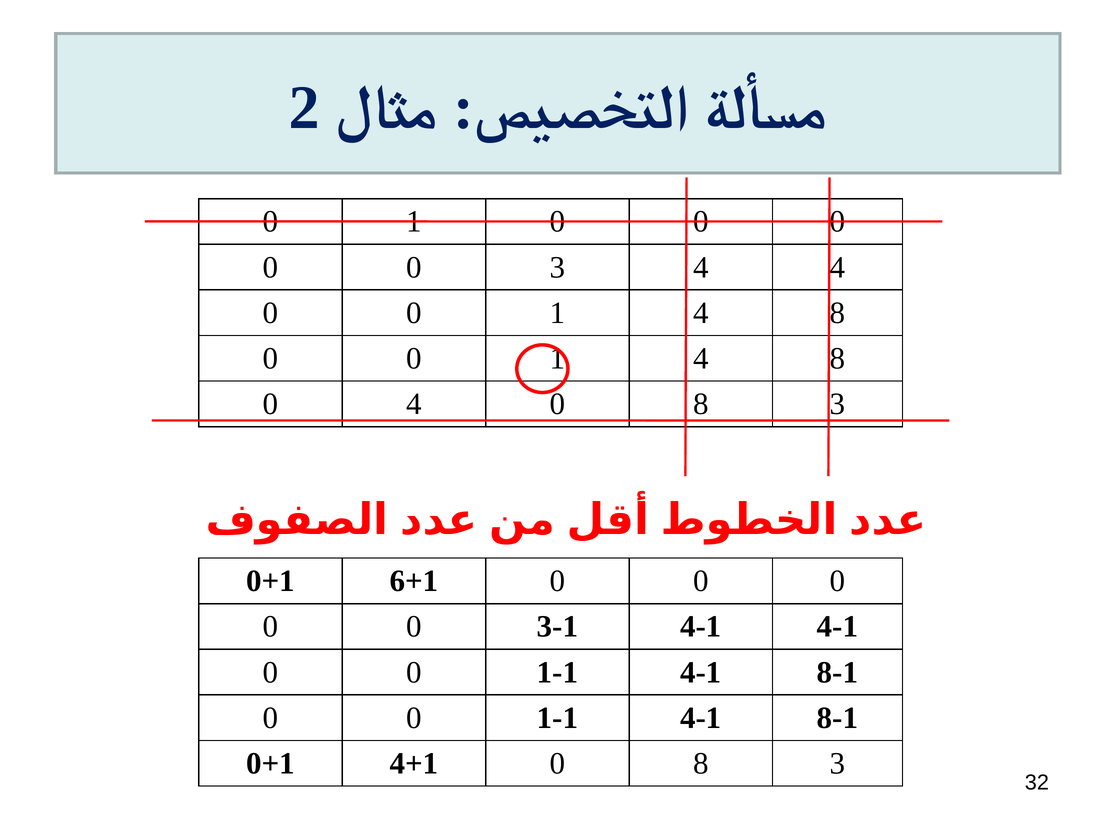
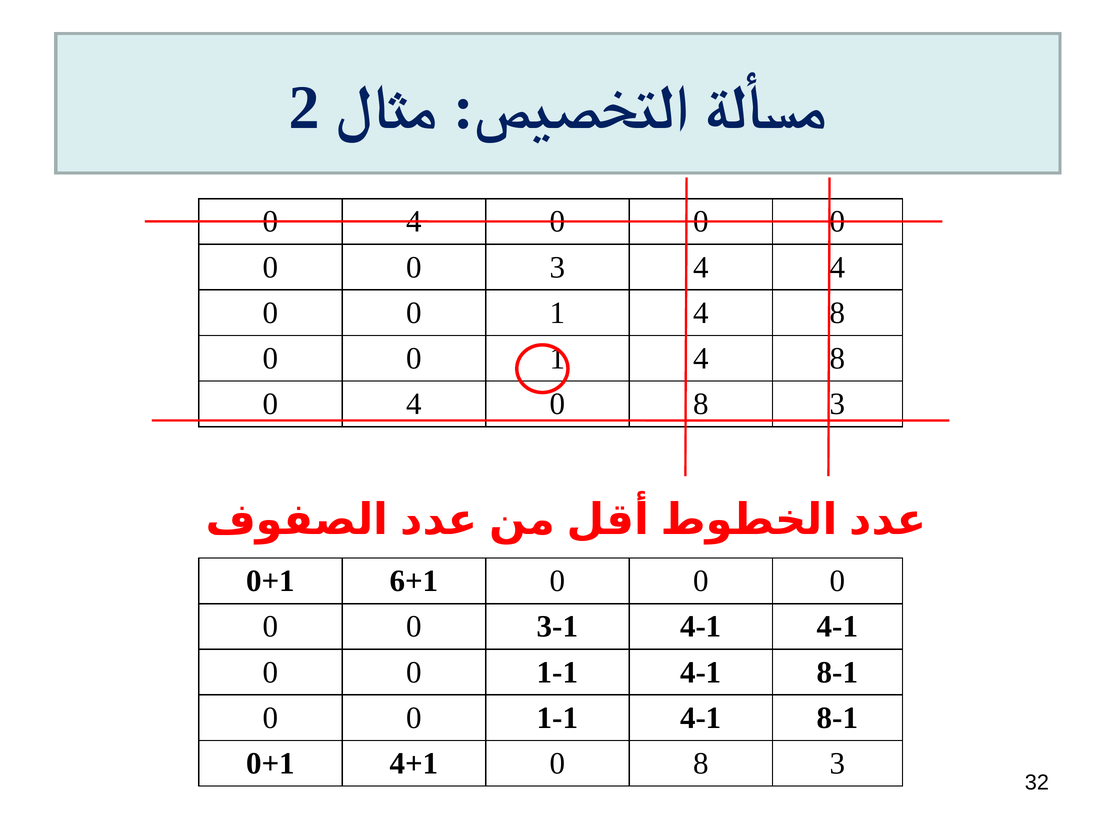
1 at (414, 222): 1 -> 4
